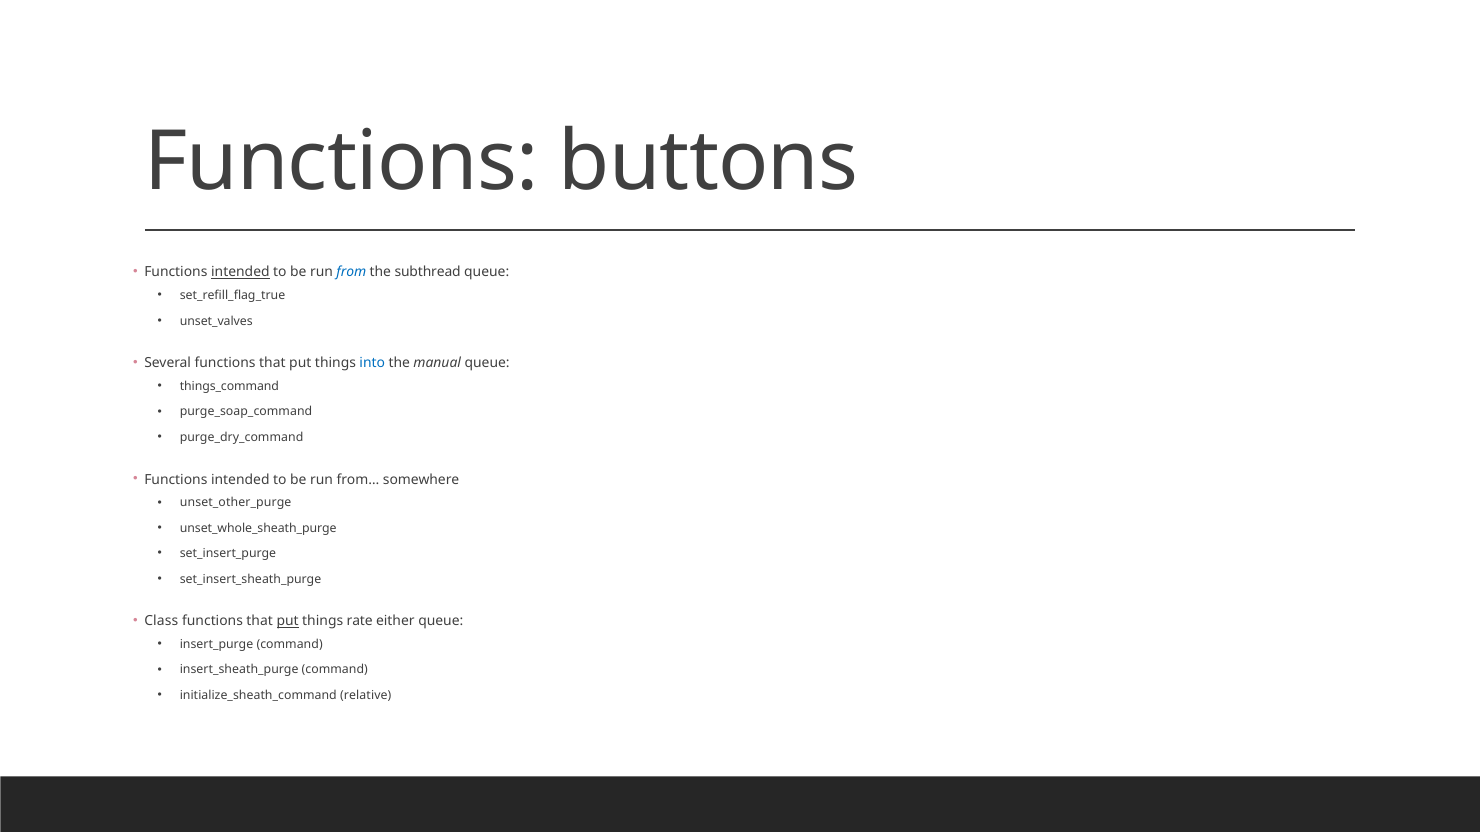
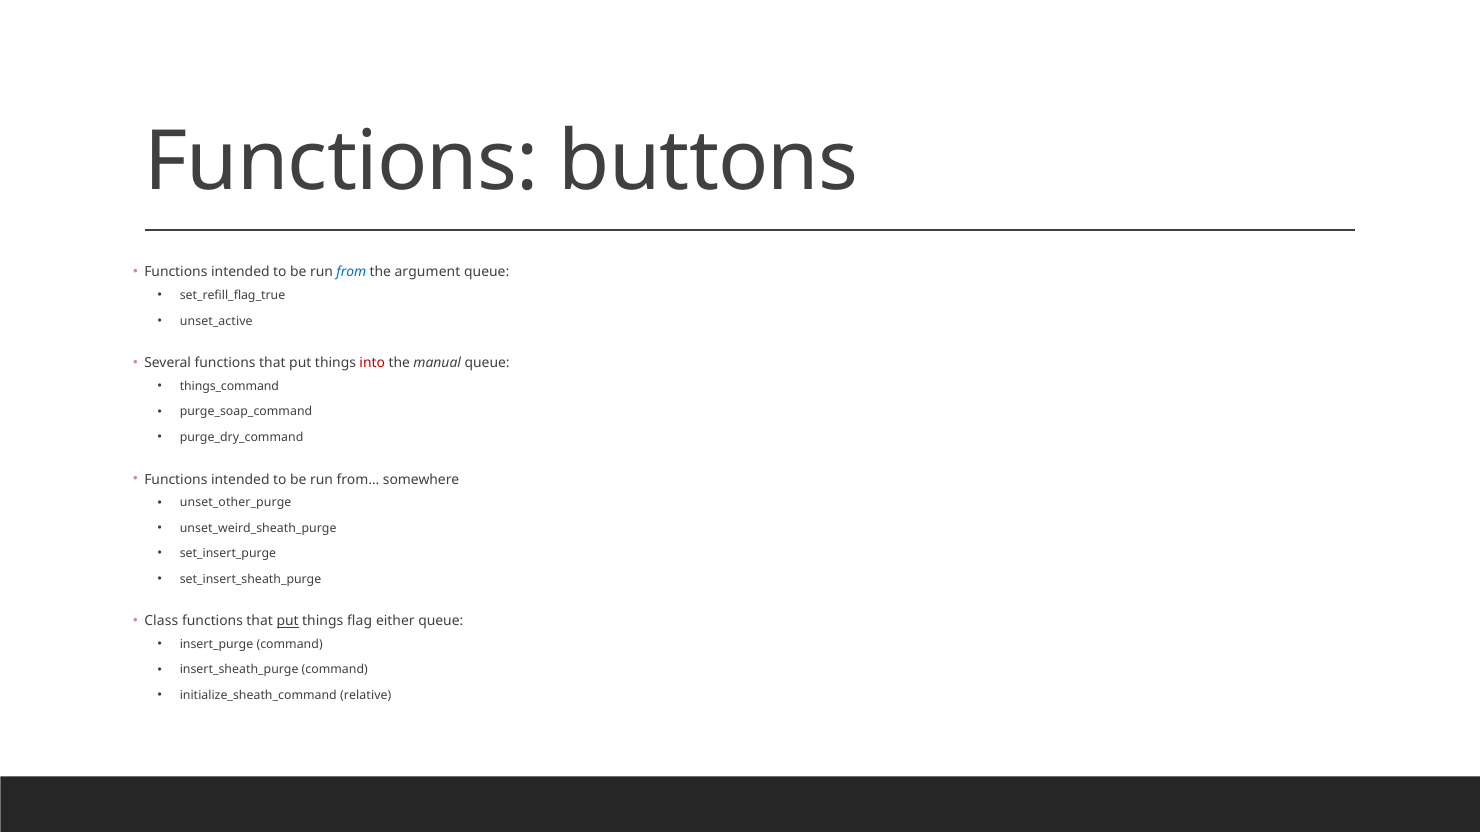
intended at (240, 272) underline: present -> none
subthread: subthread -> argument
unset_valves: unset_valves -> unset_active
into colour: blue -> red
unset_whole_sheath_purge: unset_whole_sheath_purge -> unset_weird_sheath_purge
rate: rate -> flag
